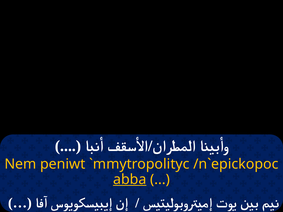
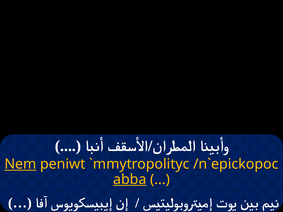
Nem underline: none -> present
